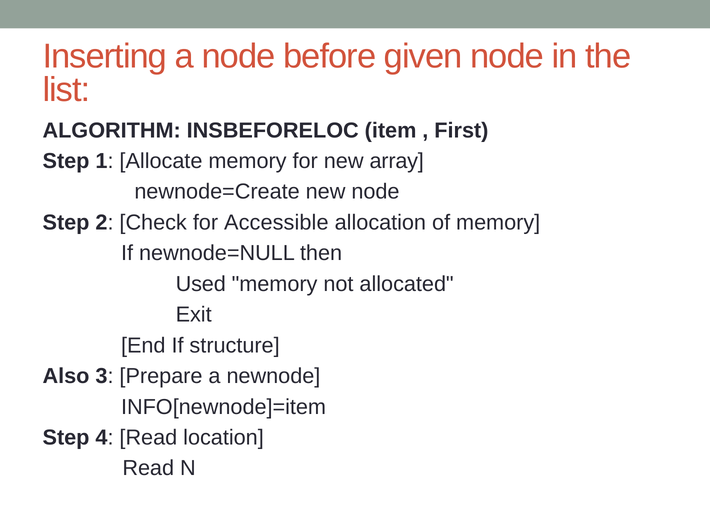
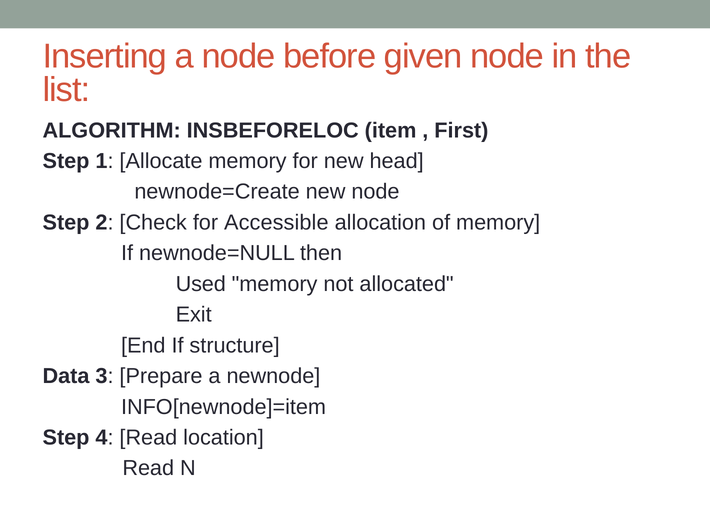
array: array -> head
Also: Also -> Data
